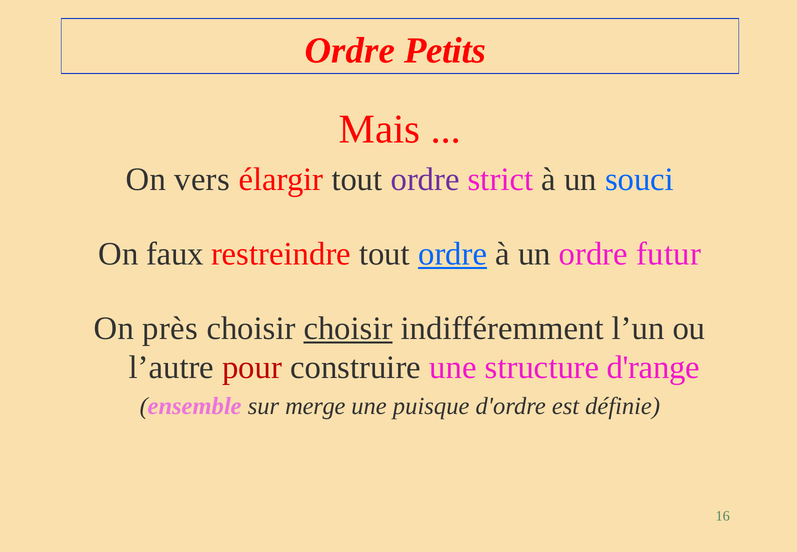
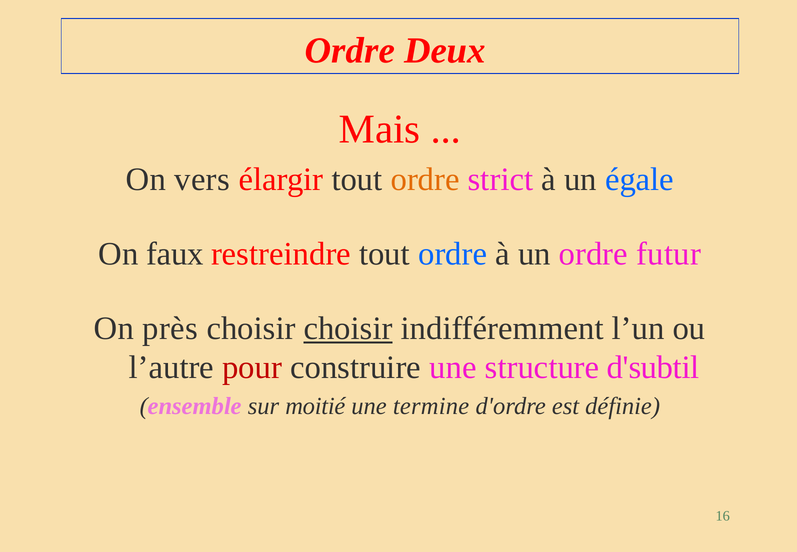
Petits: Petits -> Deux
ordre at (425, 179) colour: purple -> orange
souci: souci -> égale
ordre at (453, 254) underline: present -> none
d'range: d'range -> d'subtil
merge: merge -> moitié
puisque: puisque -> termine
